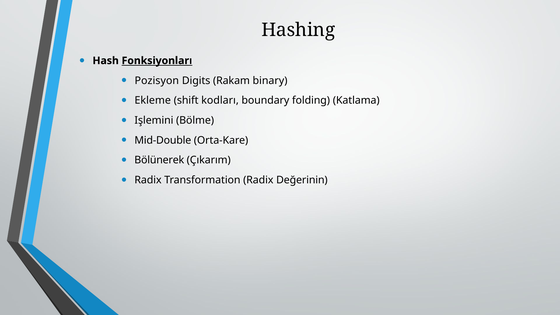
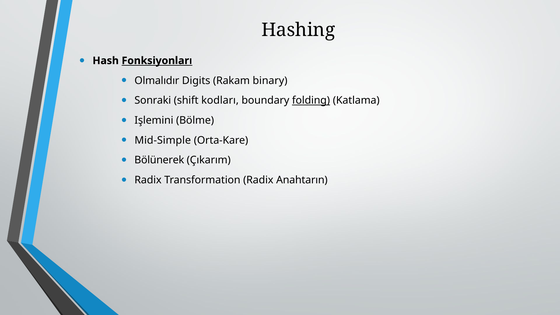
Pozisyon: Pozisyon -> Olmalıdır
Ekleme: Ekleme -> Sonraki
folding underline: none -> present
Mid-Double: Mid-Double -> Mid-Simple
Değerinin: Değerinin -> Anahtarın
